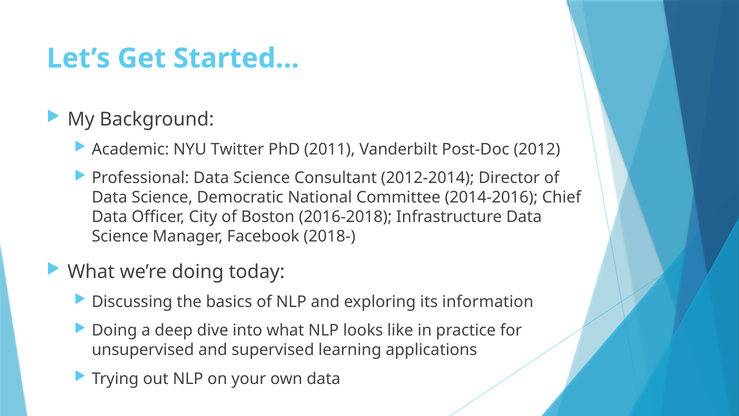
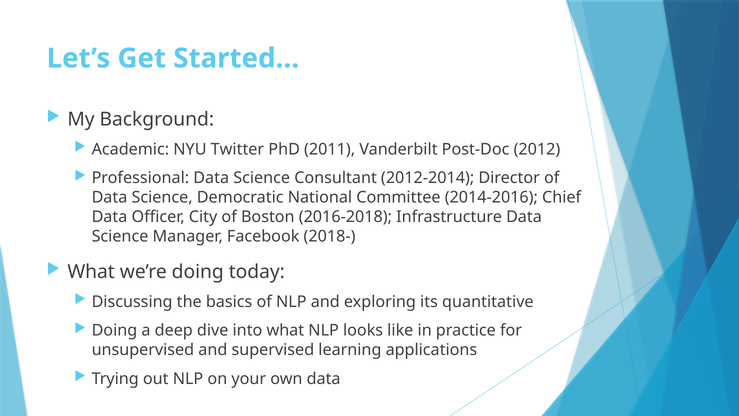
information: information -> quantitative
